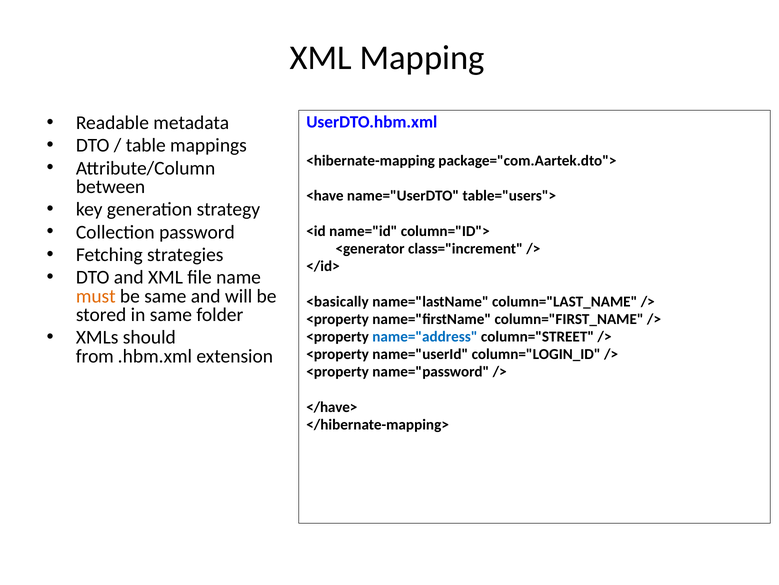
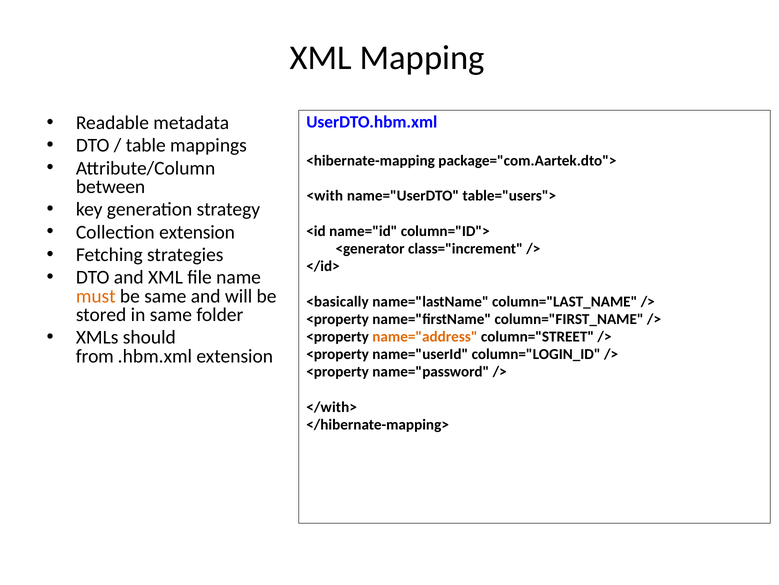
<have: <have -> <with
Collection password: password -> extension
name="address colour: blue -> orange
</have>: </have> -> </with>
